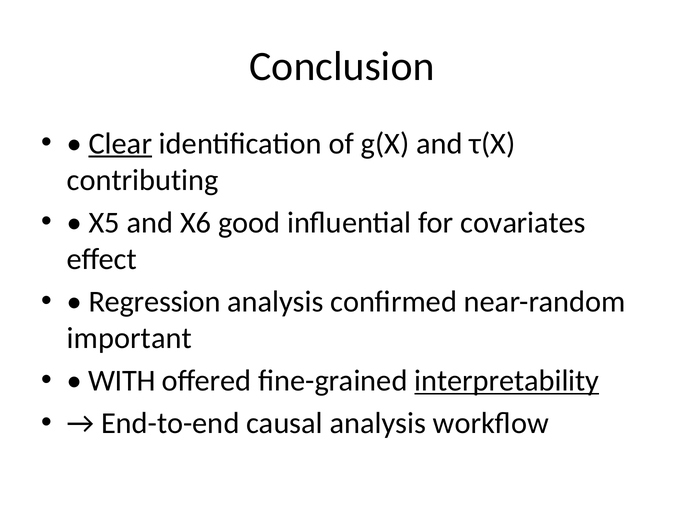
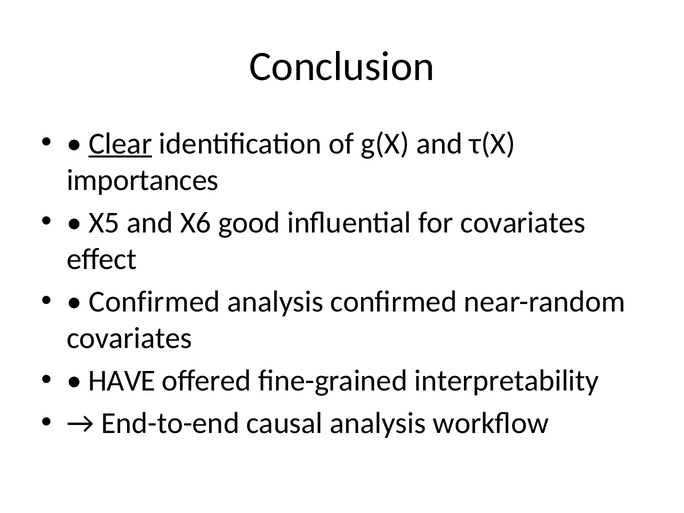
contributing: contributing -> importances
Regression at (155, 302): Regression -> Confirmed
important at (129, 338): important -> covariates
WITH: WITH -> HAVE
interpretability underline: present -> none
